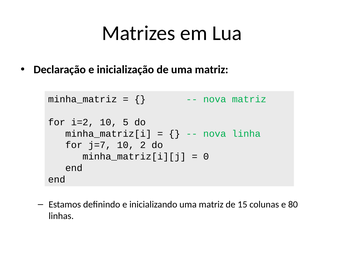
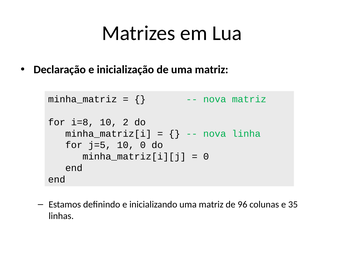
i=2: i=2 -> i=8
5: 5 -> 2
j=7: j=7 -> j=5
10 2: 2 -> 0
15: 15 -> 96
80: 80 -> 35
